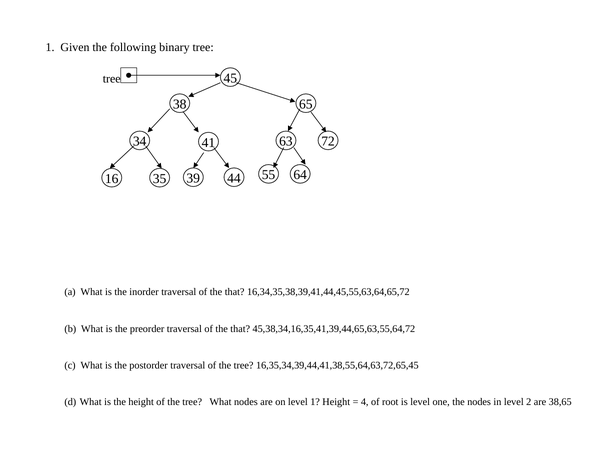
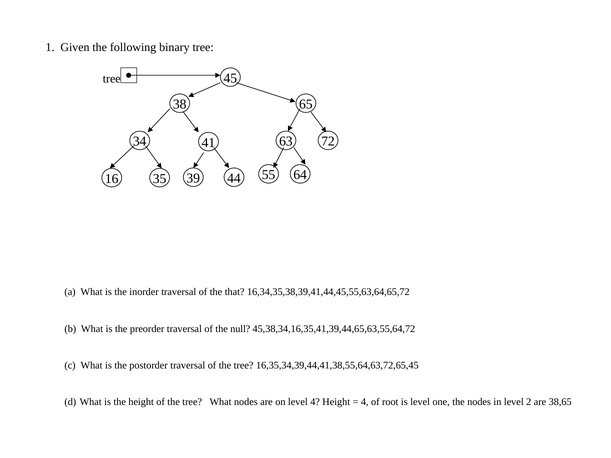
that at (240, 329): that -> null
level 1: 1 -> 4
